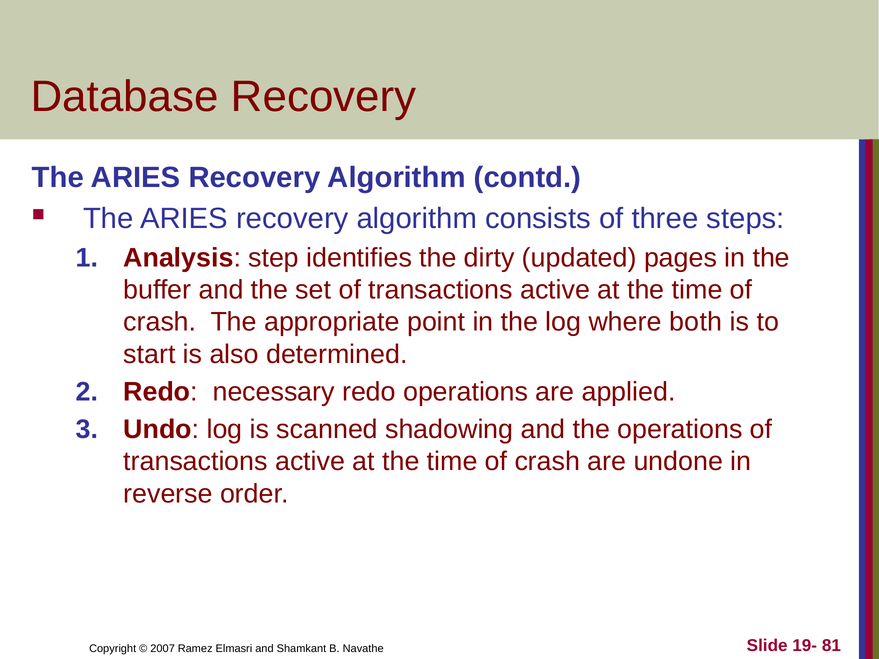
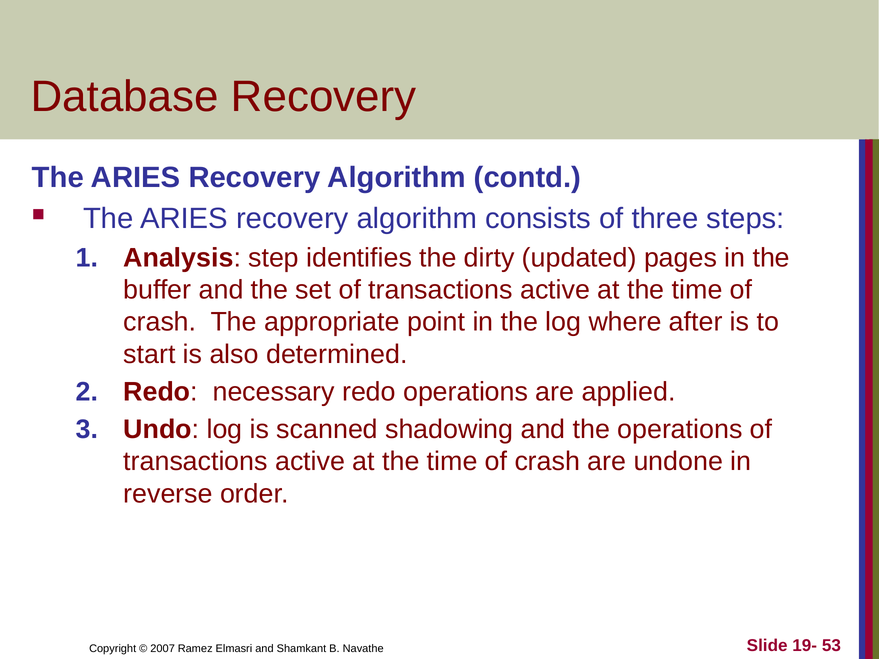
both: both -> after
81: 81 -> 53
